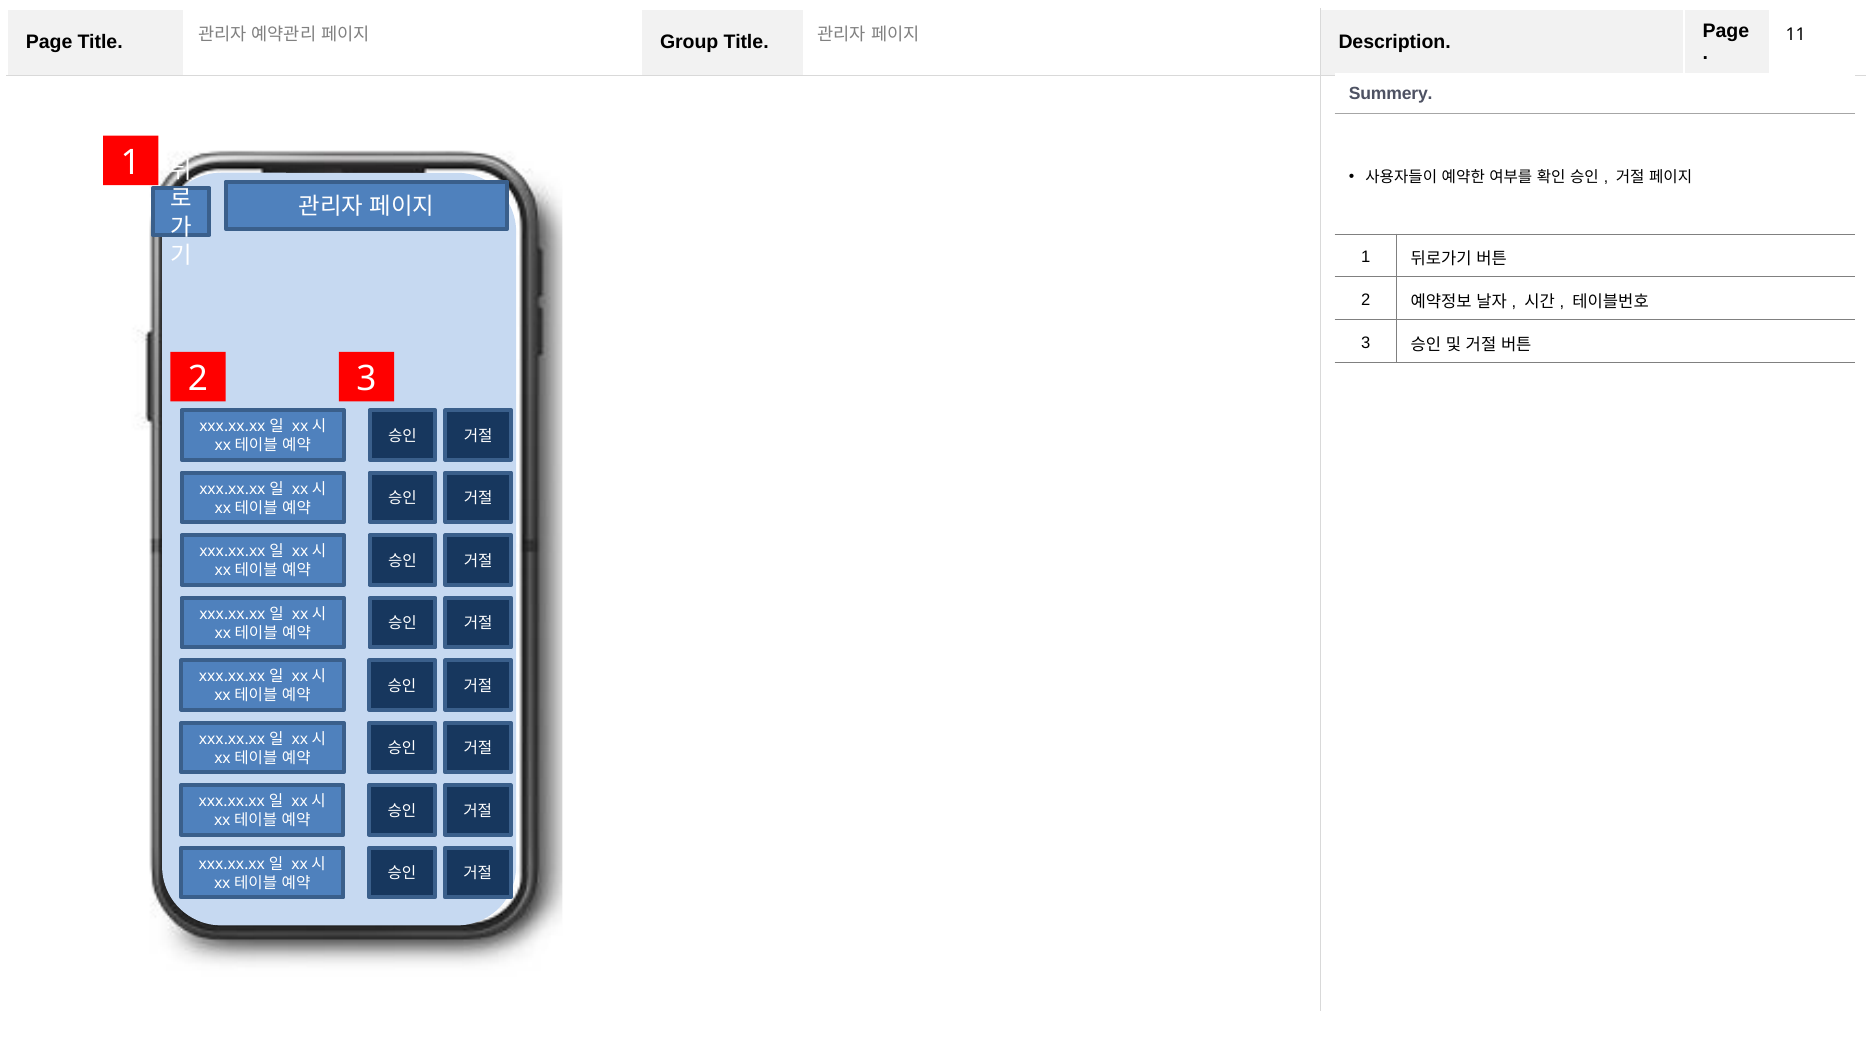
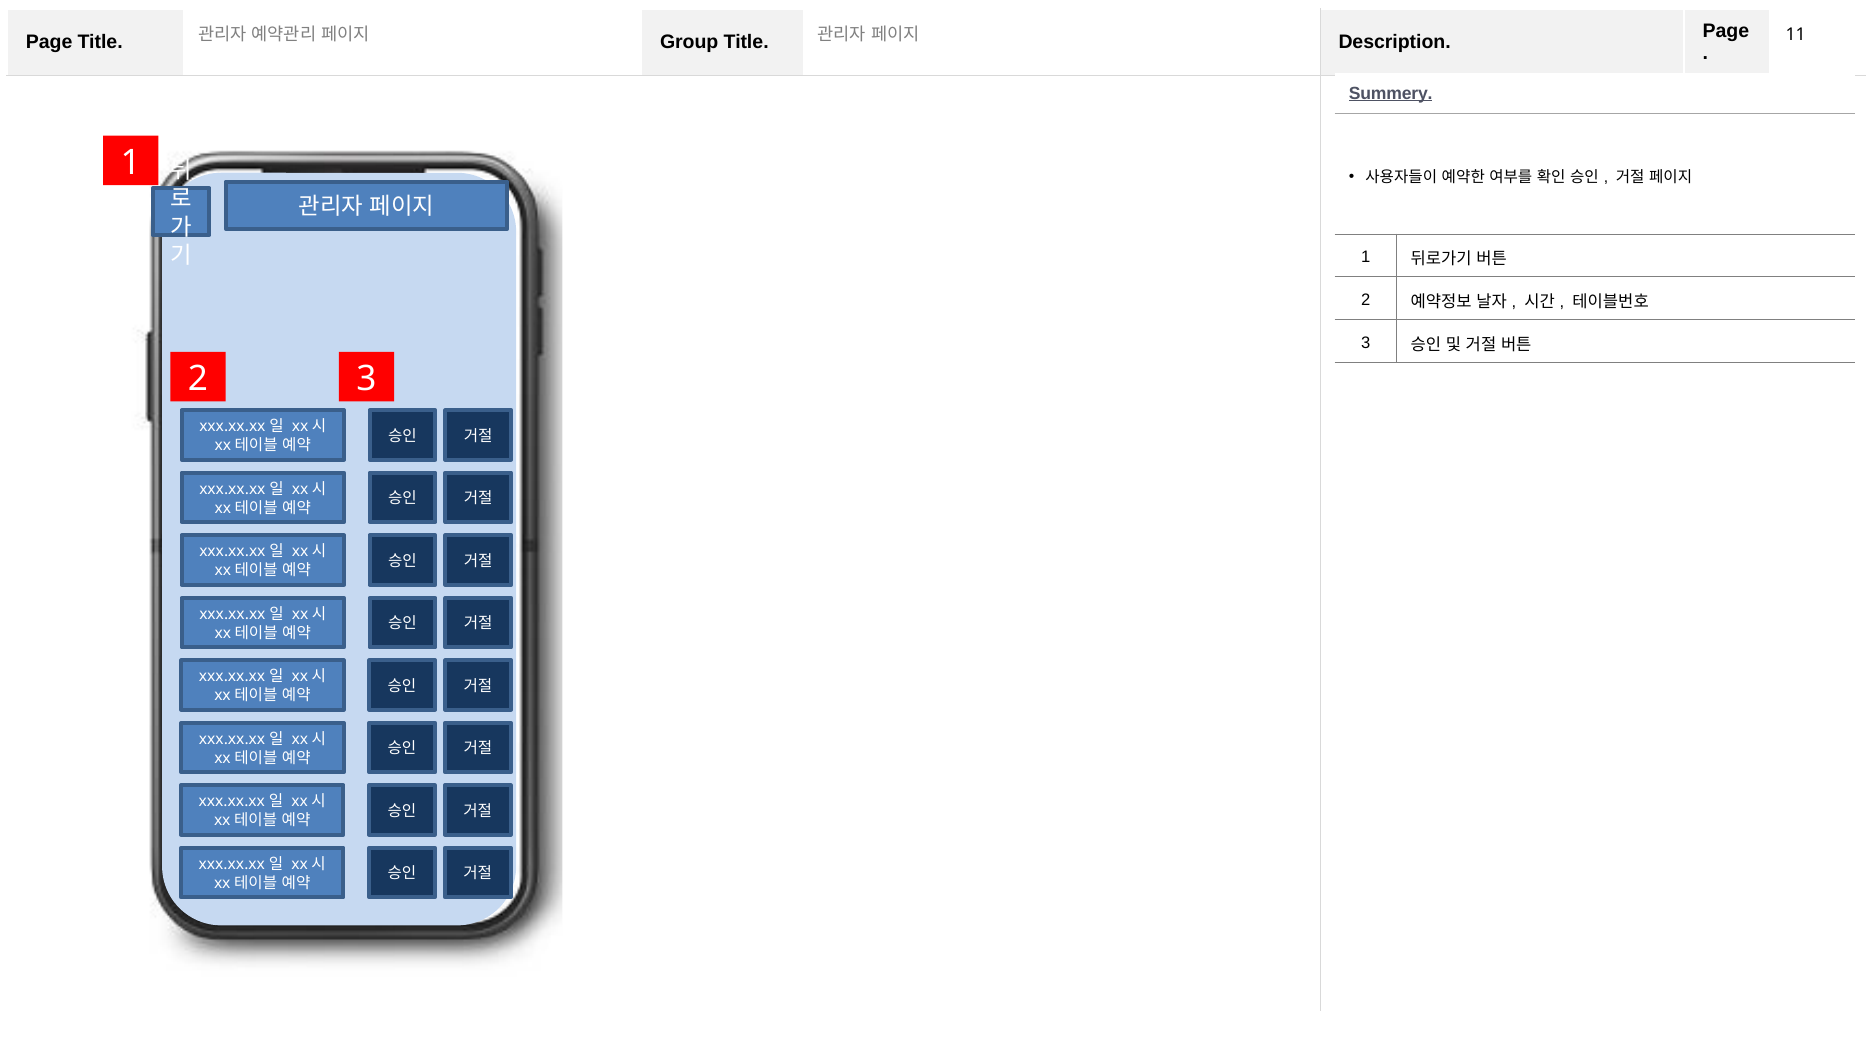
Summery underline: none -> present
